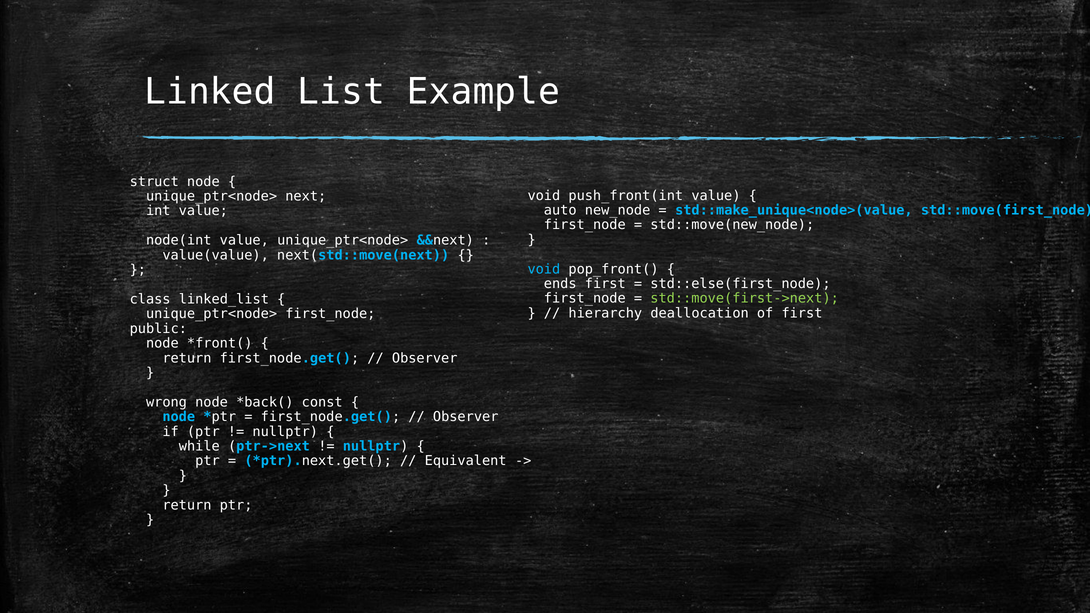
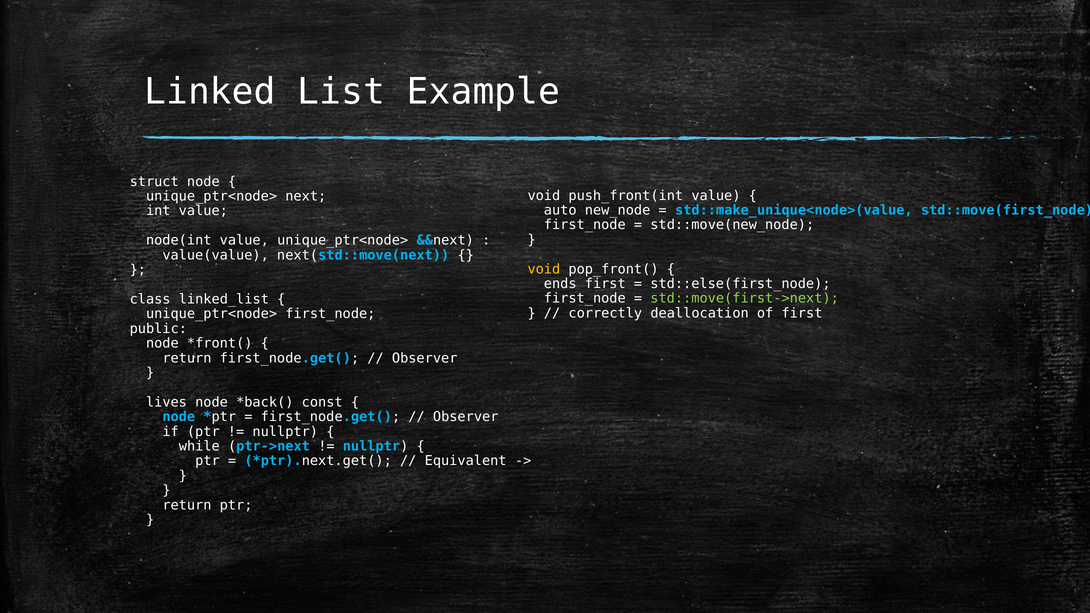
void at (544, 269) colour: light blue -> yellow
hierarchy: hierarchy -> correctly
wrong: wrong -> lives
